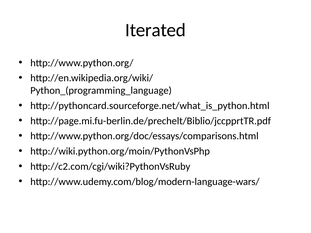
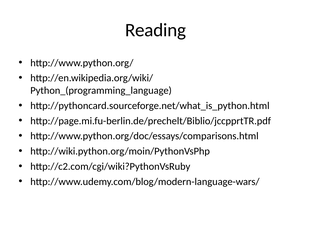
Iterated: Iterated -> Reading
